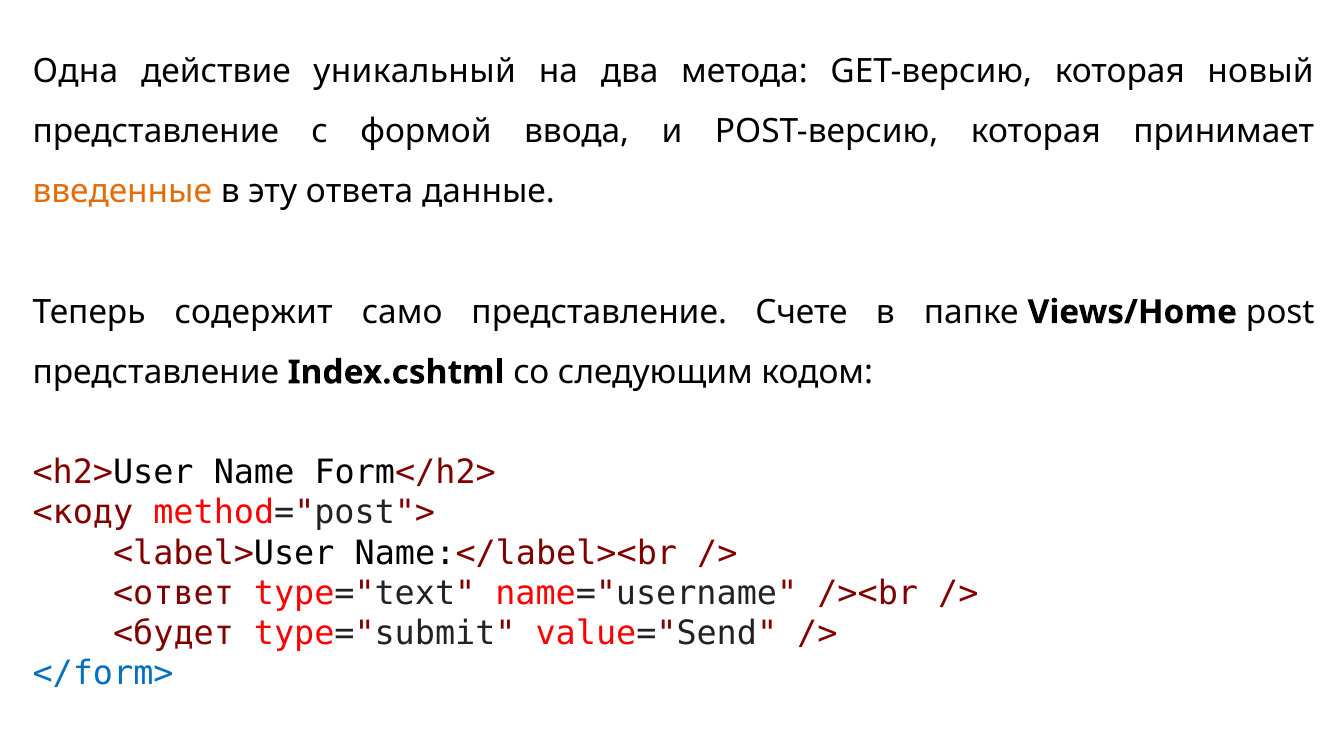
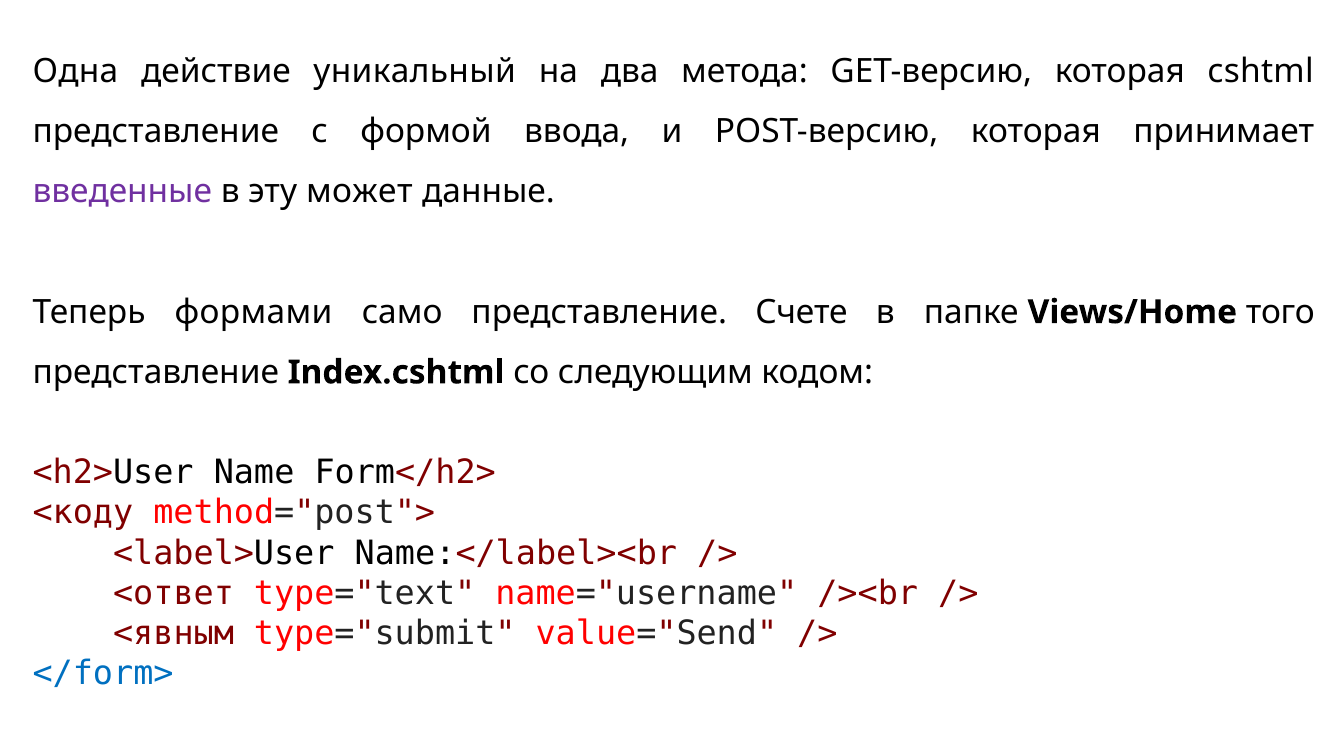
новый: новый -> cshtml
введенные colour: orange -> purple
ответа: ответа -> может
содержит: содержит -> формами
post: post -> того
<будет: <будет -> <явным
